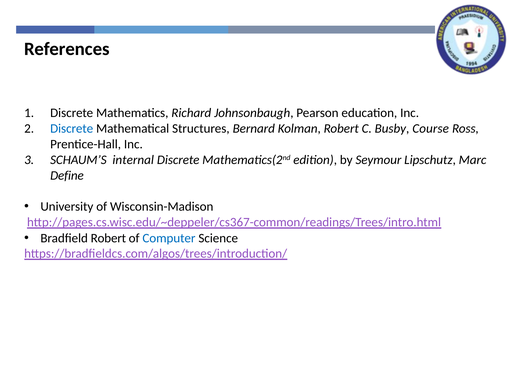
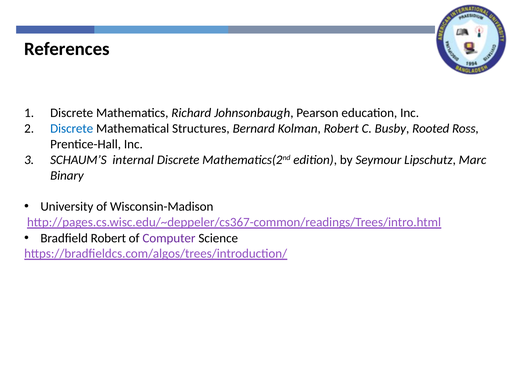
Course: Course -> Rooted
Define: Define -> Binary
Computer colour: blue -> purple
